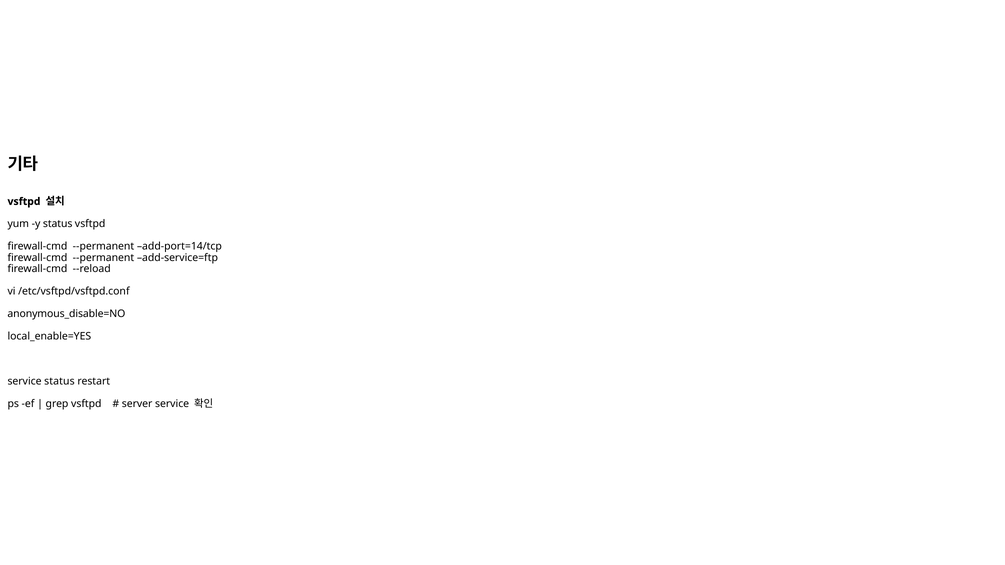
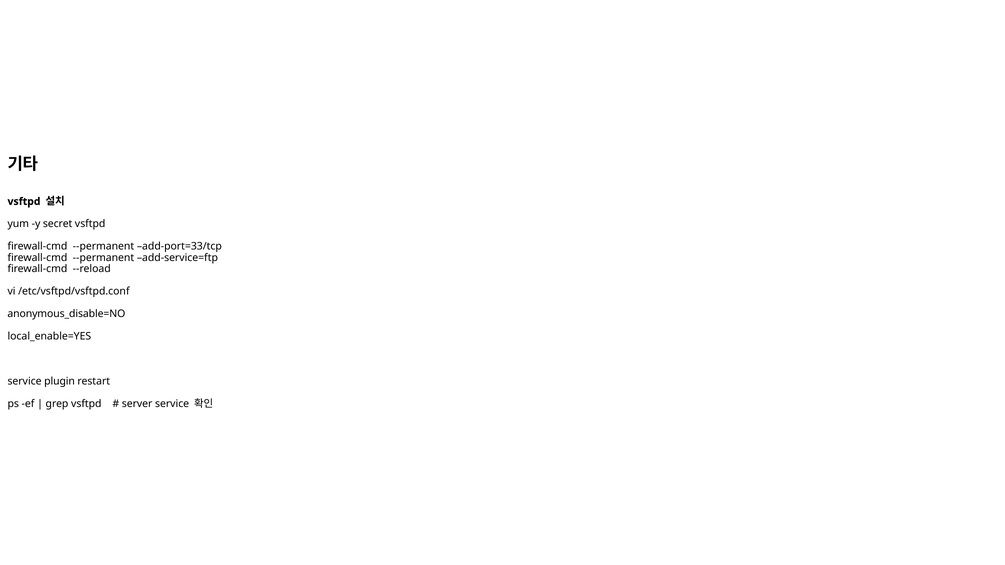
y status: status -> secret
add-port=14/tcp: add-port=14/tcp -> add-port=33/tcp
service status: status -> plugin
